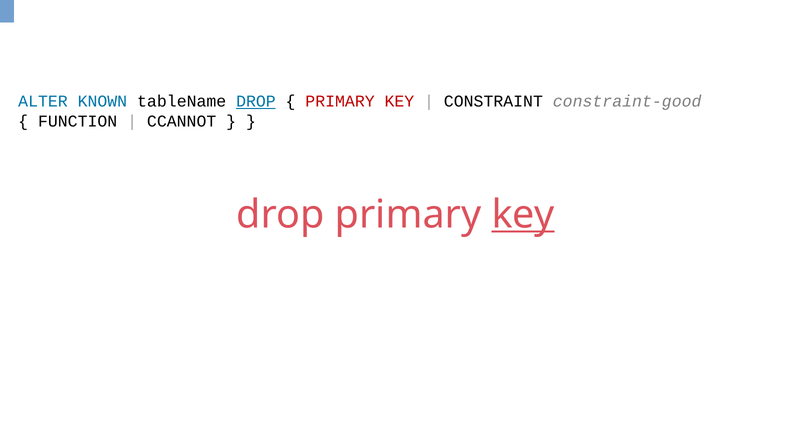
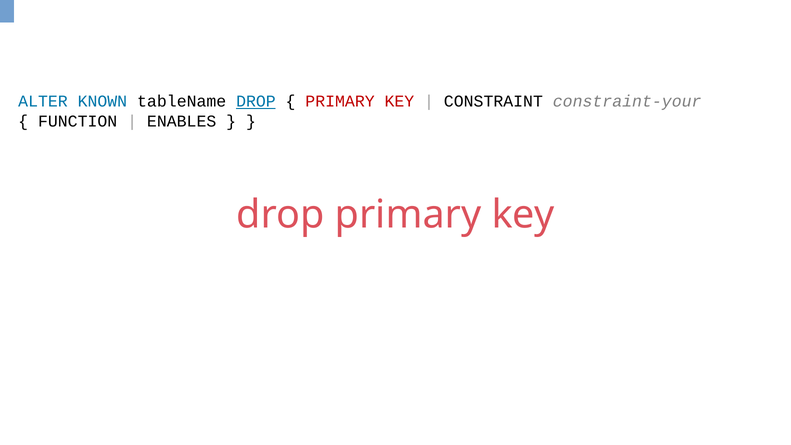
constraint-good: constraint-good -> constraint-your
CCANNOT: CCANNOT -> ENABLES
key at (523, 214) underline: present -> none
